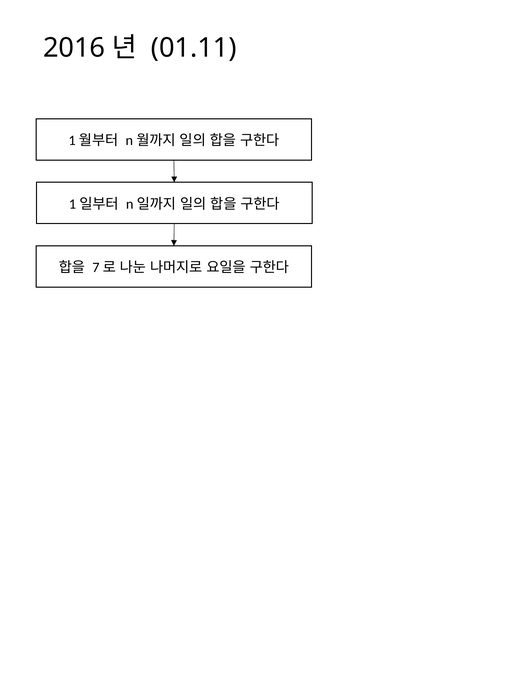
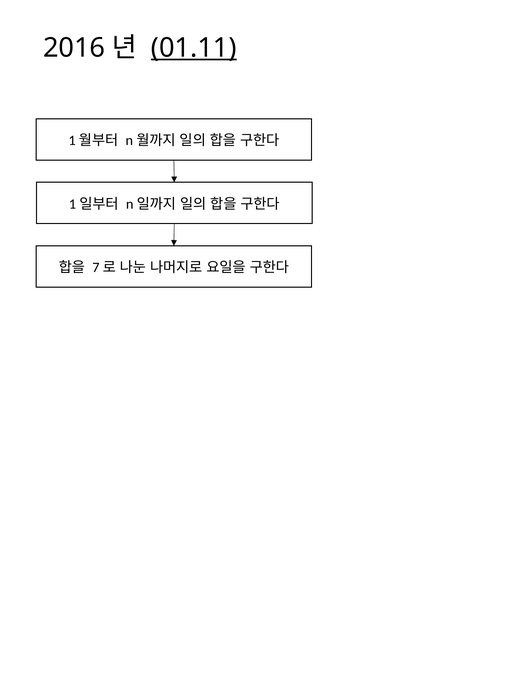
01.11 underline: none -> present
